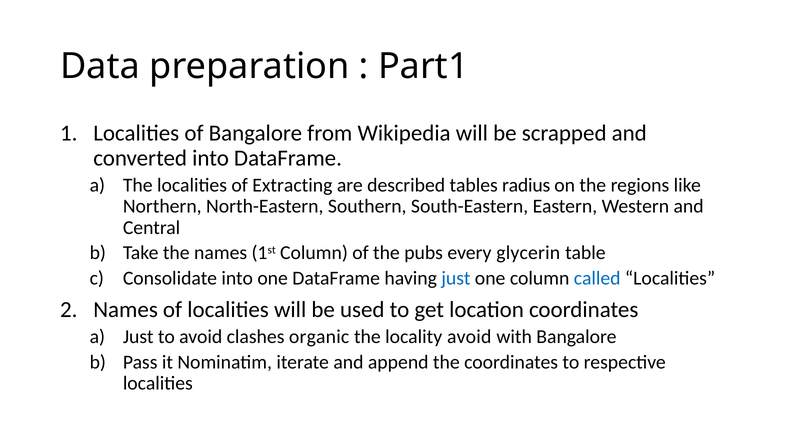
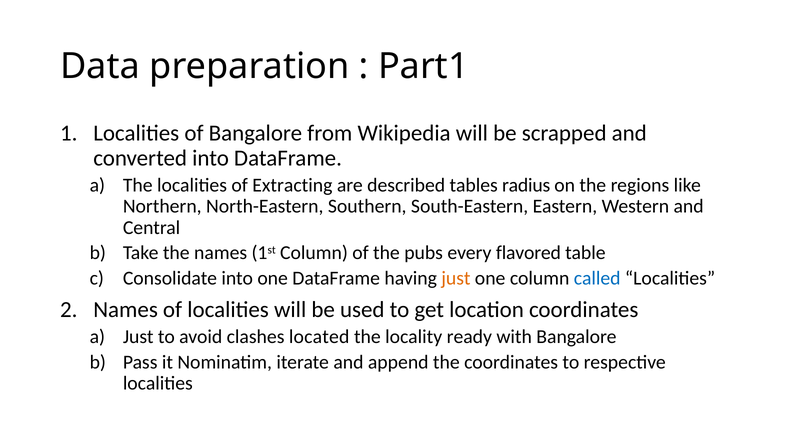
glycerin: glycerin -> flavored
just at (456, 278) colour: blue -> orange
organic: organic -> located
locality avoid: avoid -> ready
